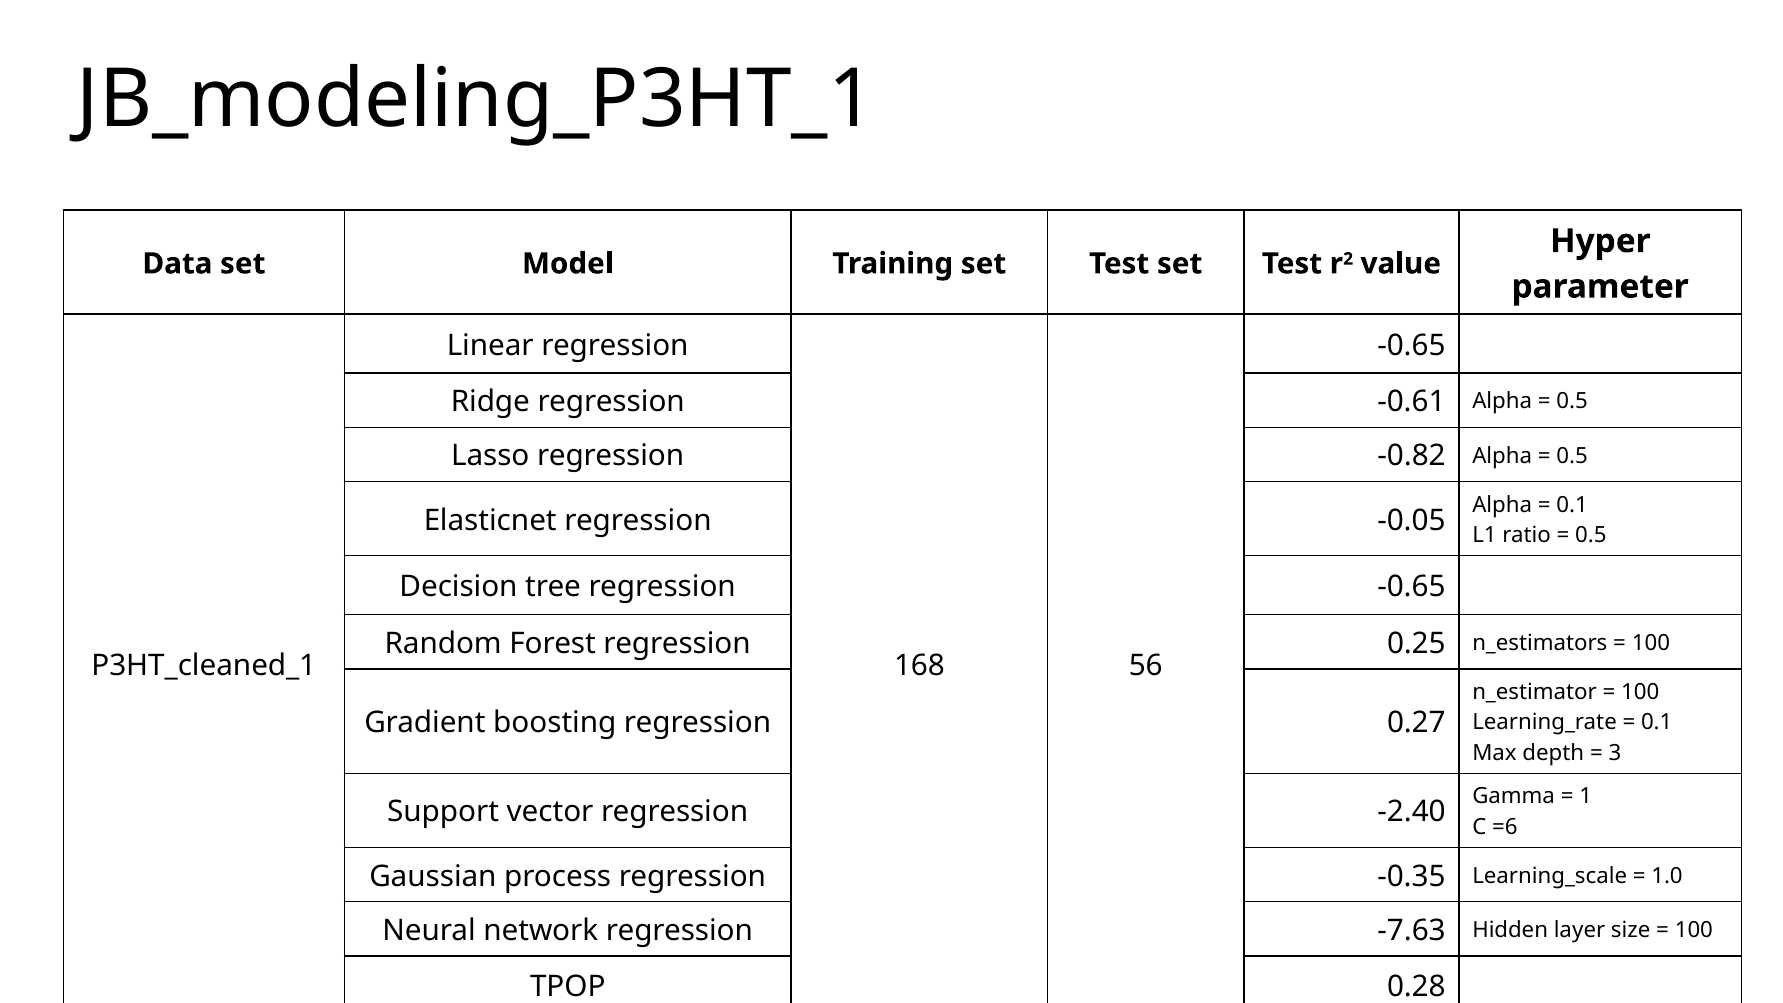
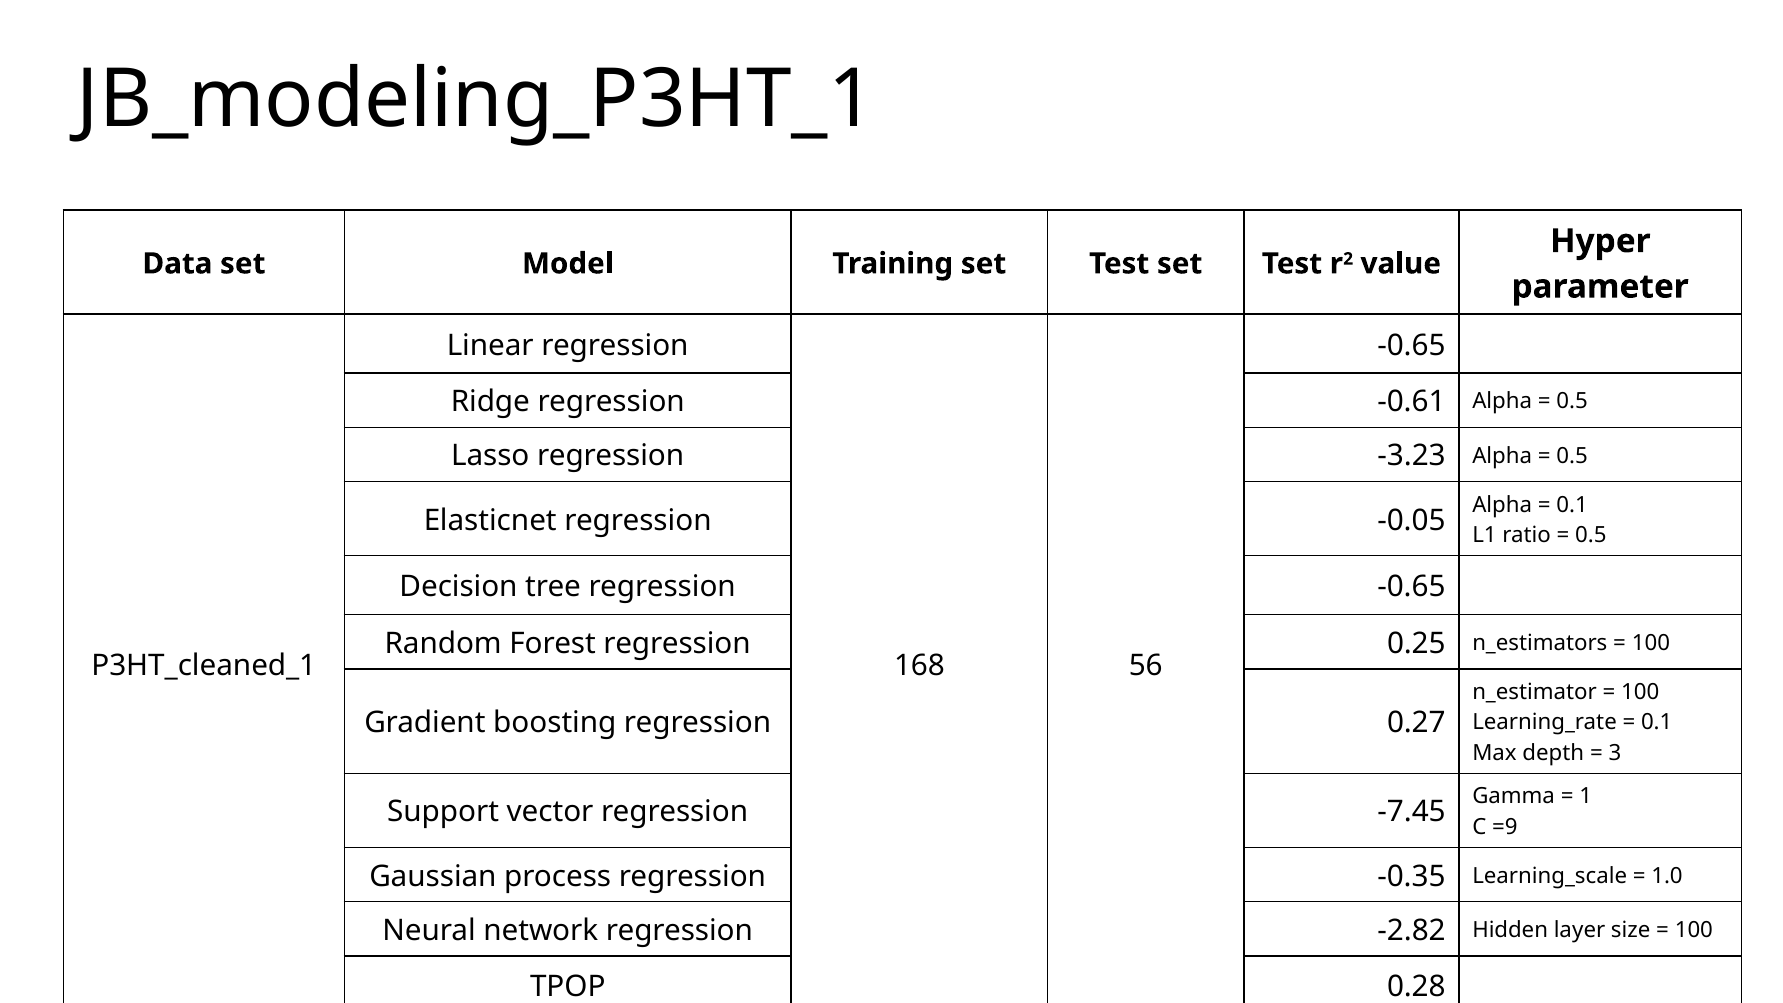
-0.82: -0.82 -> -3.23
-2.40: -2.40 -> -7.45
=6: =6 -> =9
-7.63: -7.63 -> -2.82
